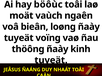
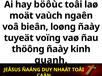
tuyeät at (51, 61): tuyeät -> quanh
